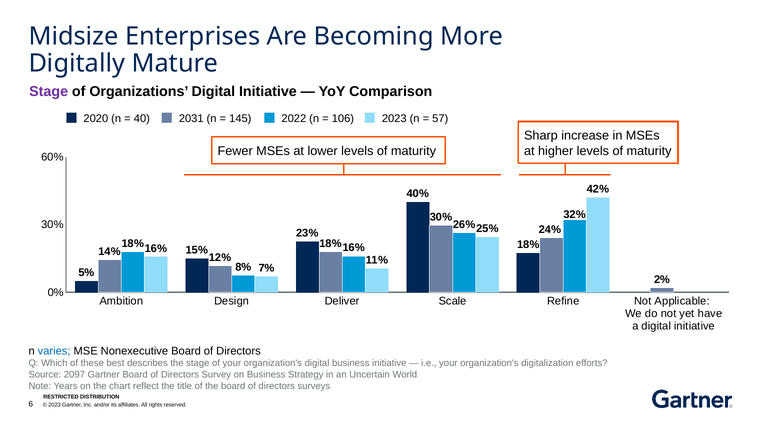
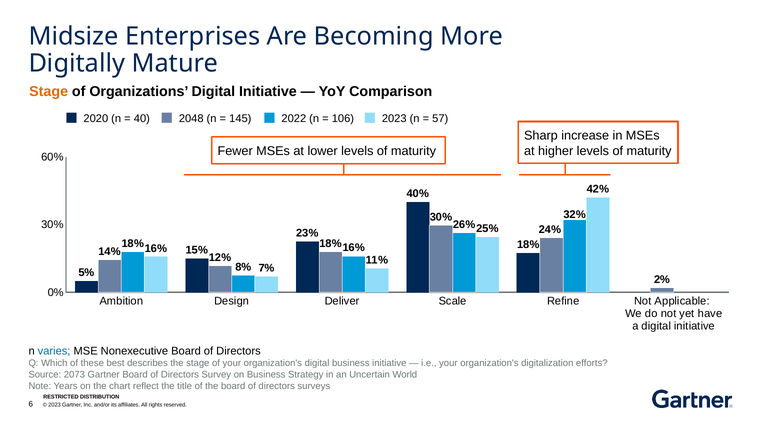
Stage at (49, 92) colour: purple -> orange
2031: 2031 -> 2048
2097: 2097 -> 2073
